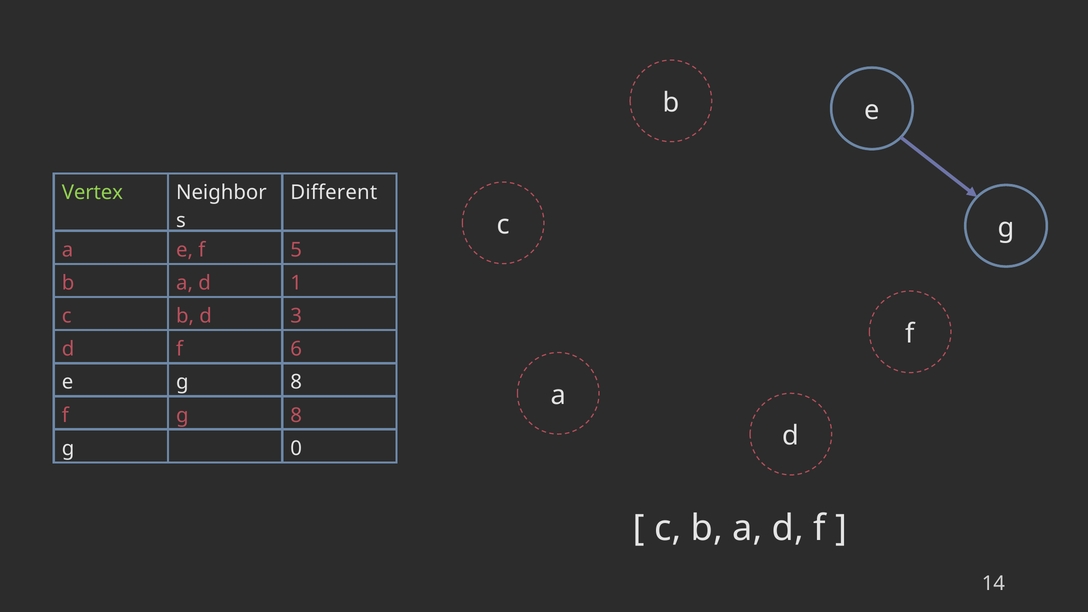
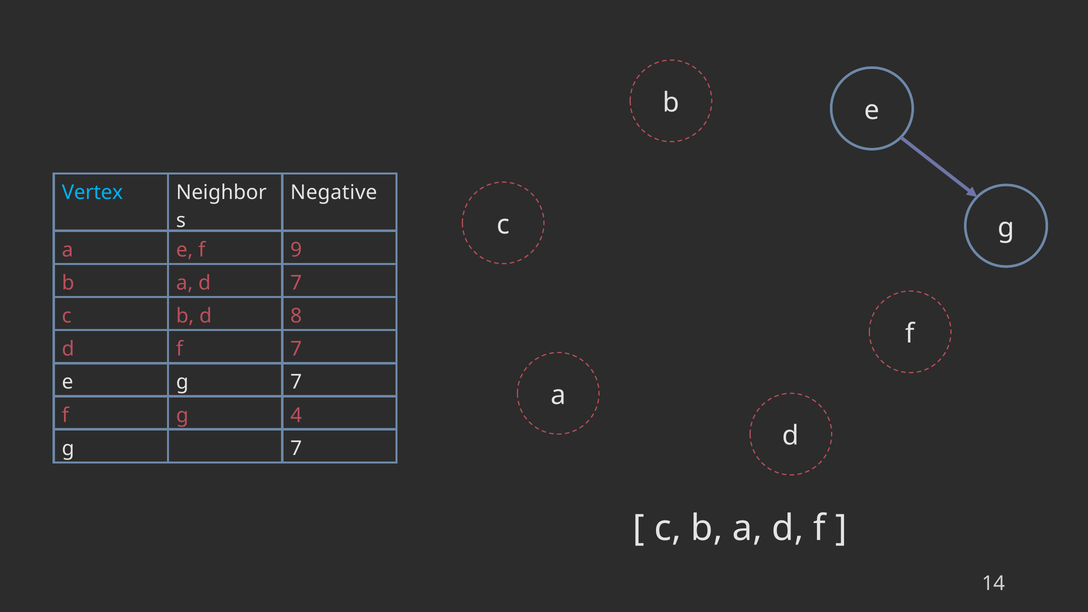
Vertex colour: light green -> light blue
Different: Different -> Negative
5: 5 -> 9
d 1: 1 -> 7
3: 3 -> 8
f 6: 6 -> 7
e g 8: 8 -> 7
f g 8: 8 -> 4
0 at (296, 448): 0 -> 7
